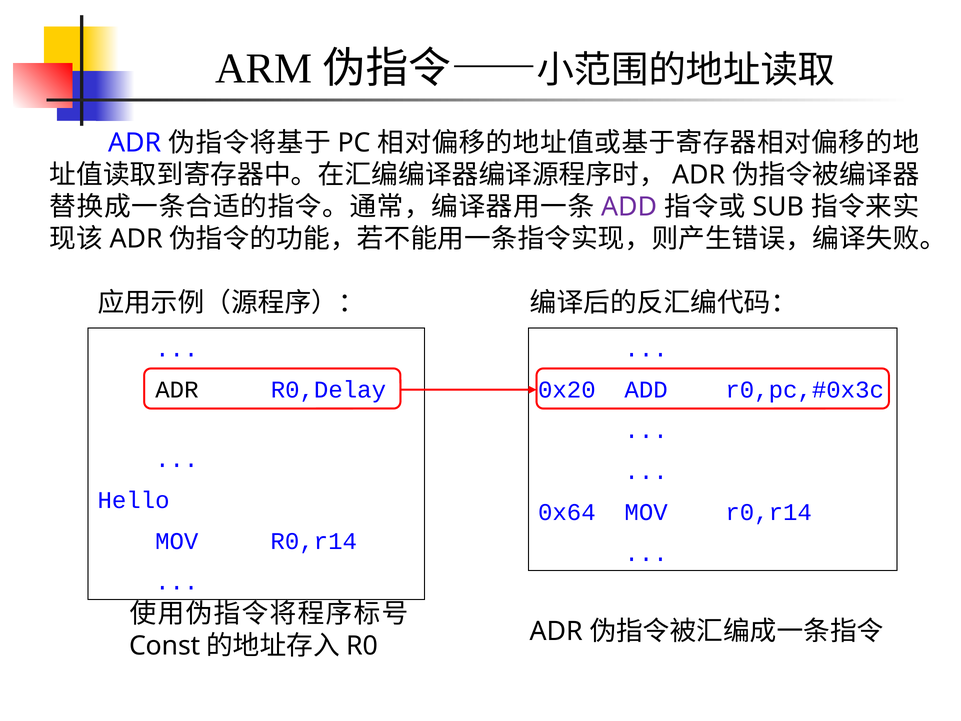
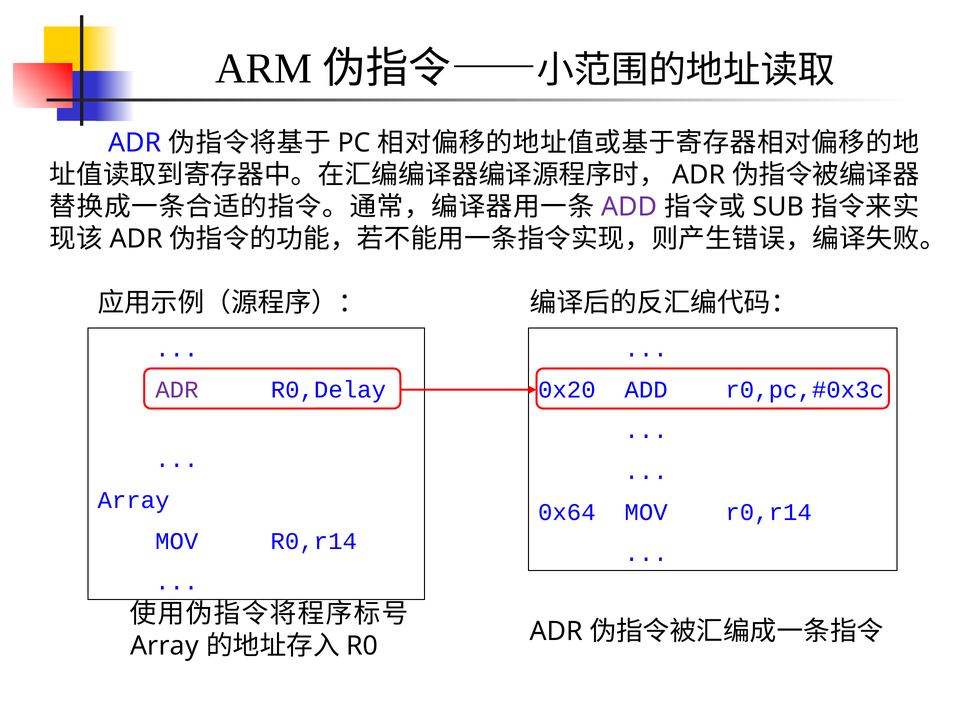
ADR at (177, 389) colour: black -> purple
Hello at (134, 500): Hello -> Array
Const at (165, 646): Const -> Array
